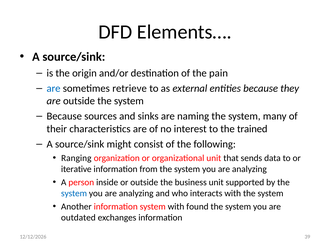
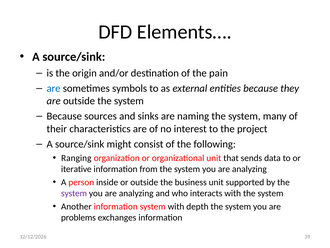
retrieve: retrieve -> symbols
trained: trained -> project
system at (74, 193) colour: blue -> purple
found: found -> depth
outdated: outdated -> problems
